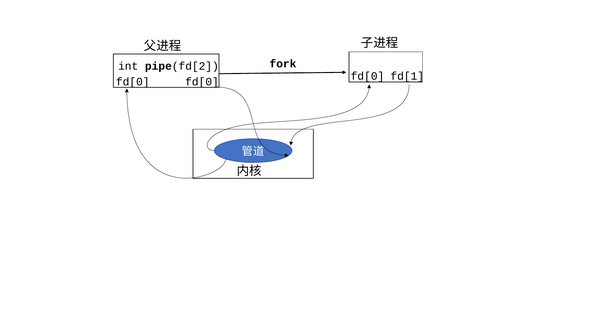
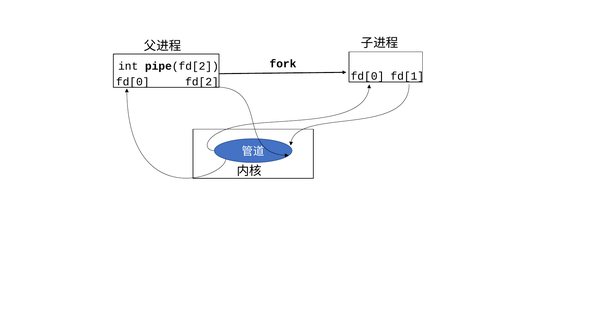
fd[0 fd[0: fd[0 -> fd[2
